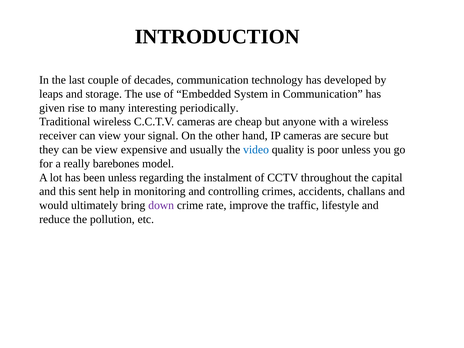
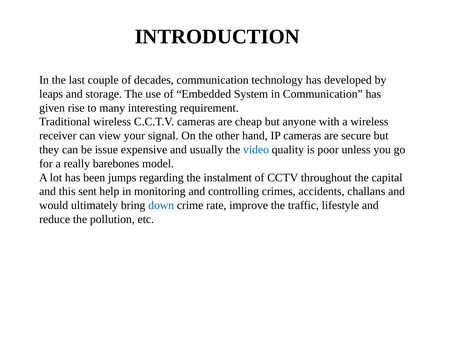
periodically: periodically -> requirement
be view: view -> issue
been unless: unless -> jumps
down colour: purple -> blue
